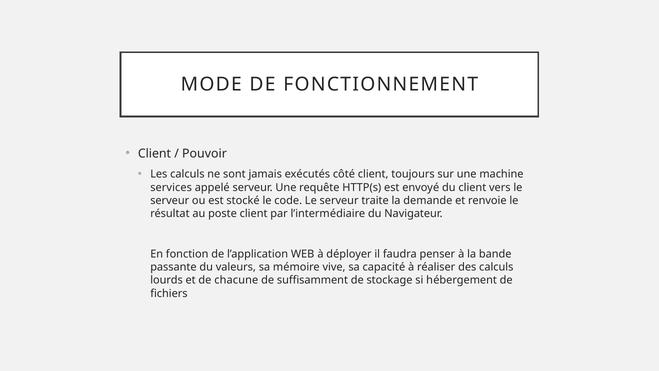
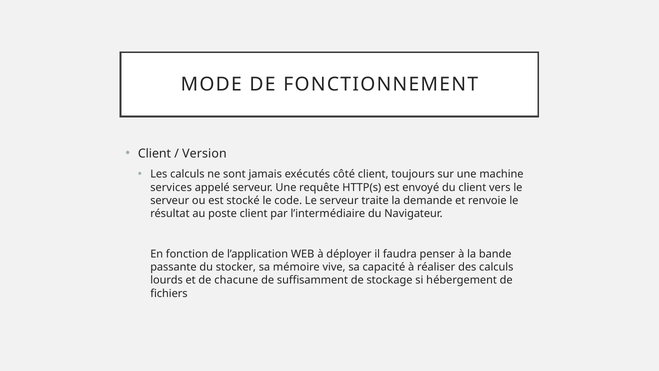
Pouvoir: Pouvoir -> Version
valeurs: valeurs -> stocker
